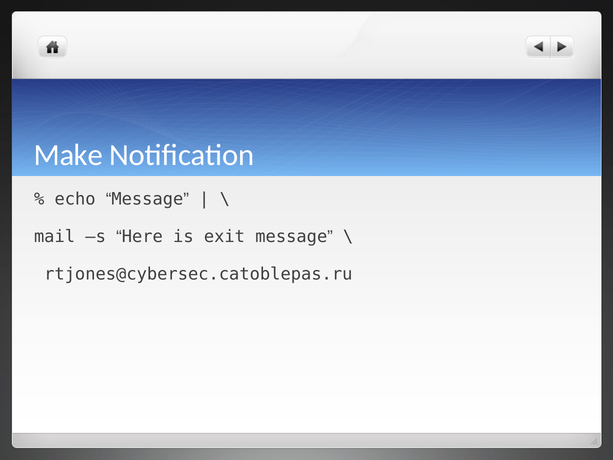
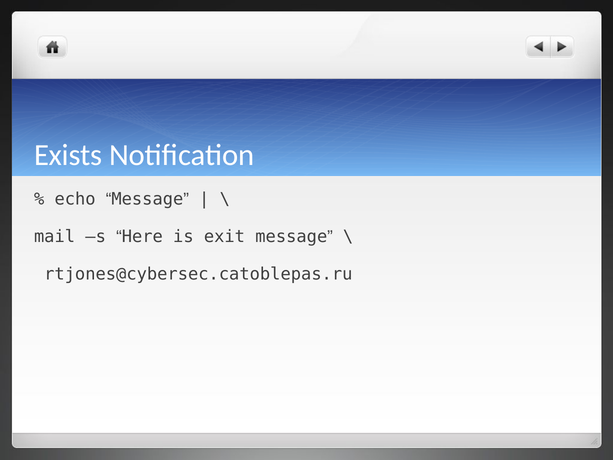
Make: Make -> Exists
